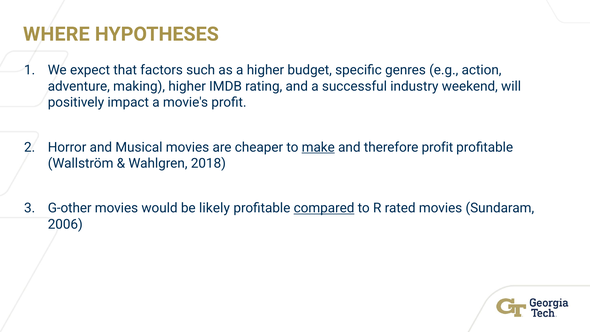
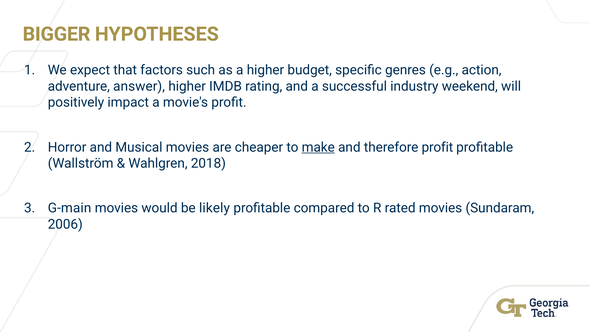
WHERE: WHERE -> BIGGER
making: making -> answer
G-other: G-other -> G-main
compared underline: present -> none
